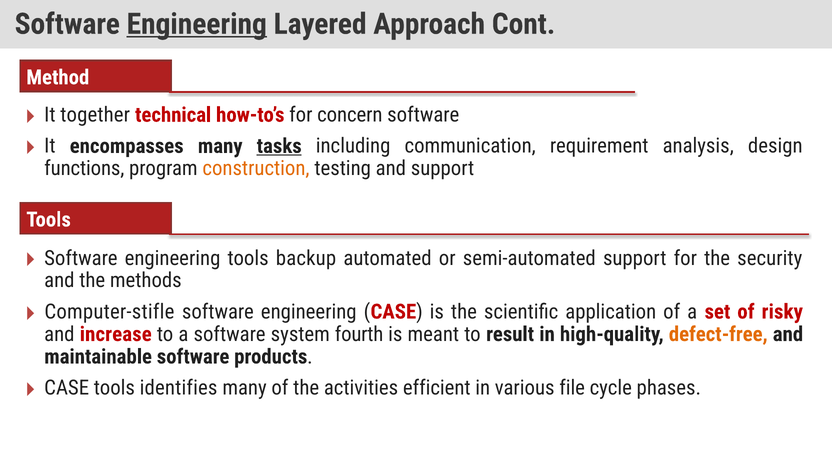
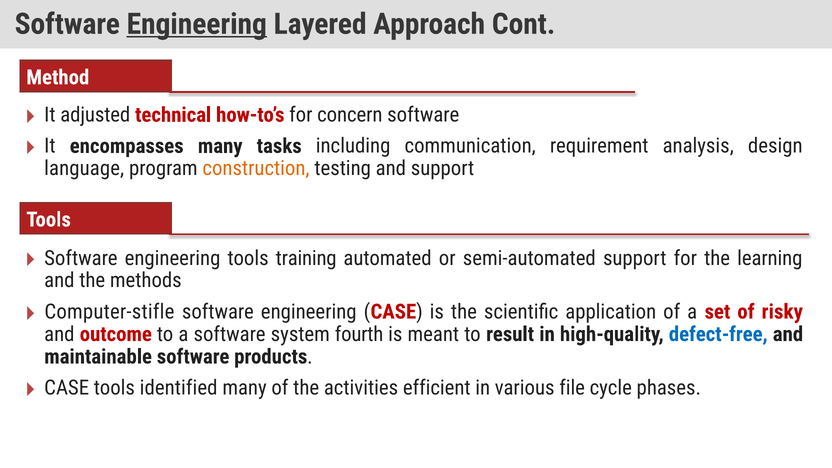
together: together -> adjusted
tasks underline: present -> none
functions: functions -> language
backup: backup -> training
security: security -> learning
increase: increase -> outcome
defect‐free colour: orange -> blue
identifies: identifies -> identified
